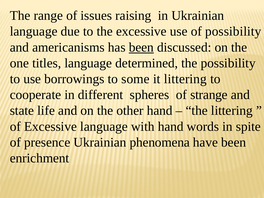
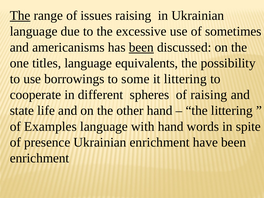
The at (20, 16) underline: none -> present
of possibility: possibility -> sometimes
determined: determined -> equivalents
of strange: strange -> raising
of Excessive: Excessive -> Examples
Ukrainian phenomena: phenomena -> enrichment
